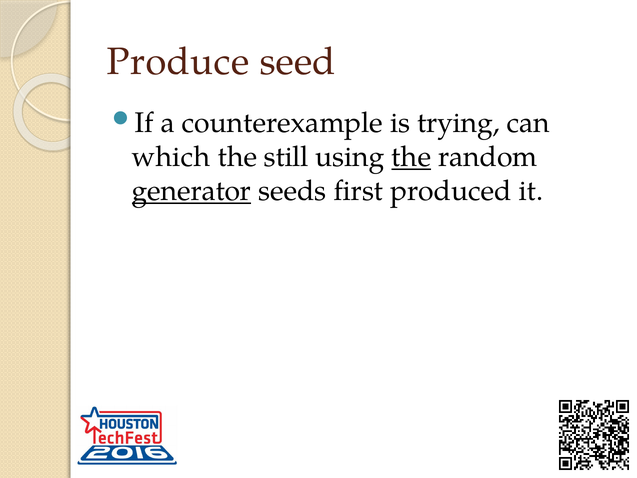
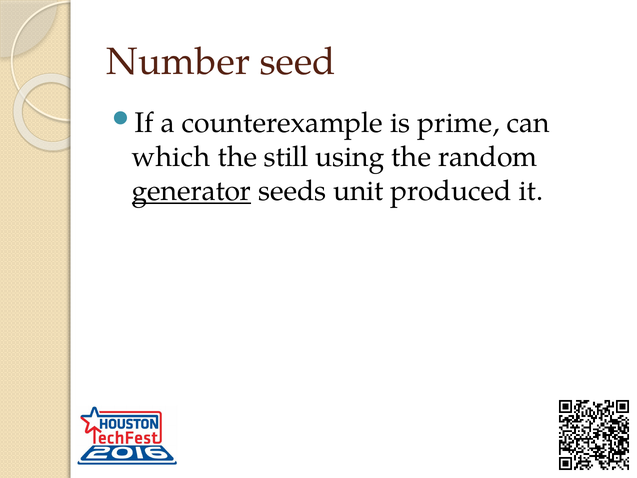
Produce: Produce -> Number
trying: trying -> prime
the at (411, 157) underline: present -> none
first: first -> unit
